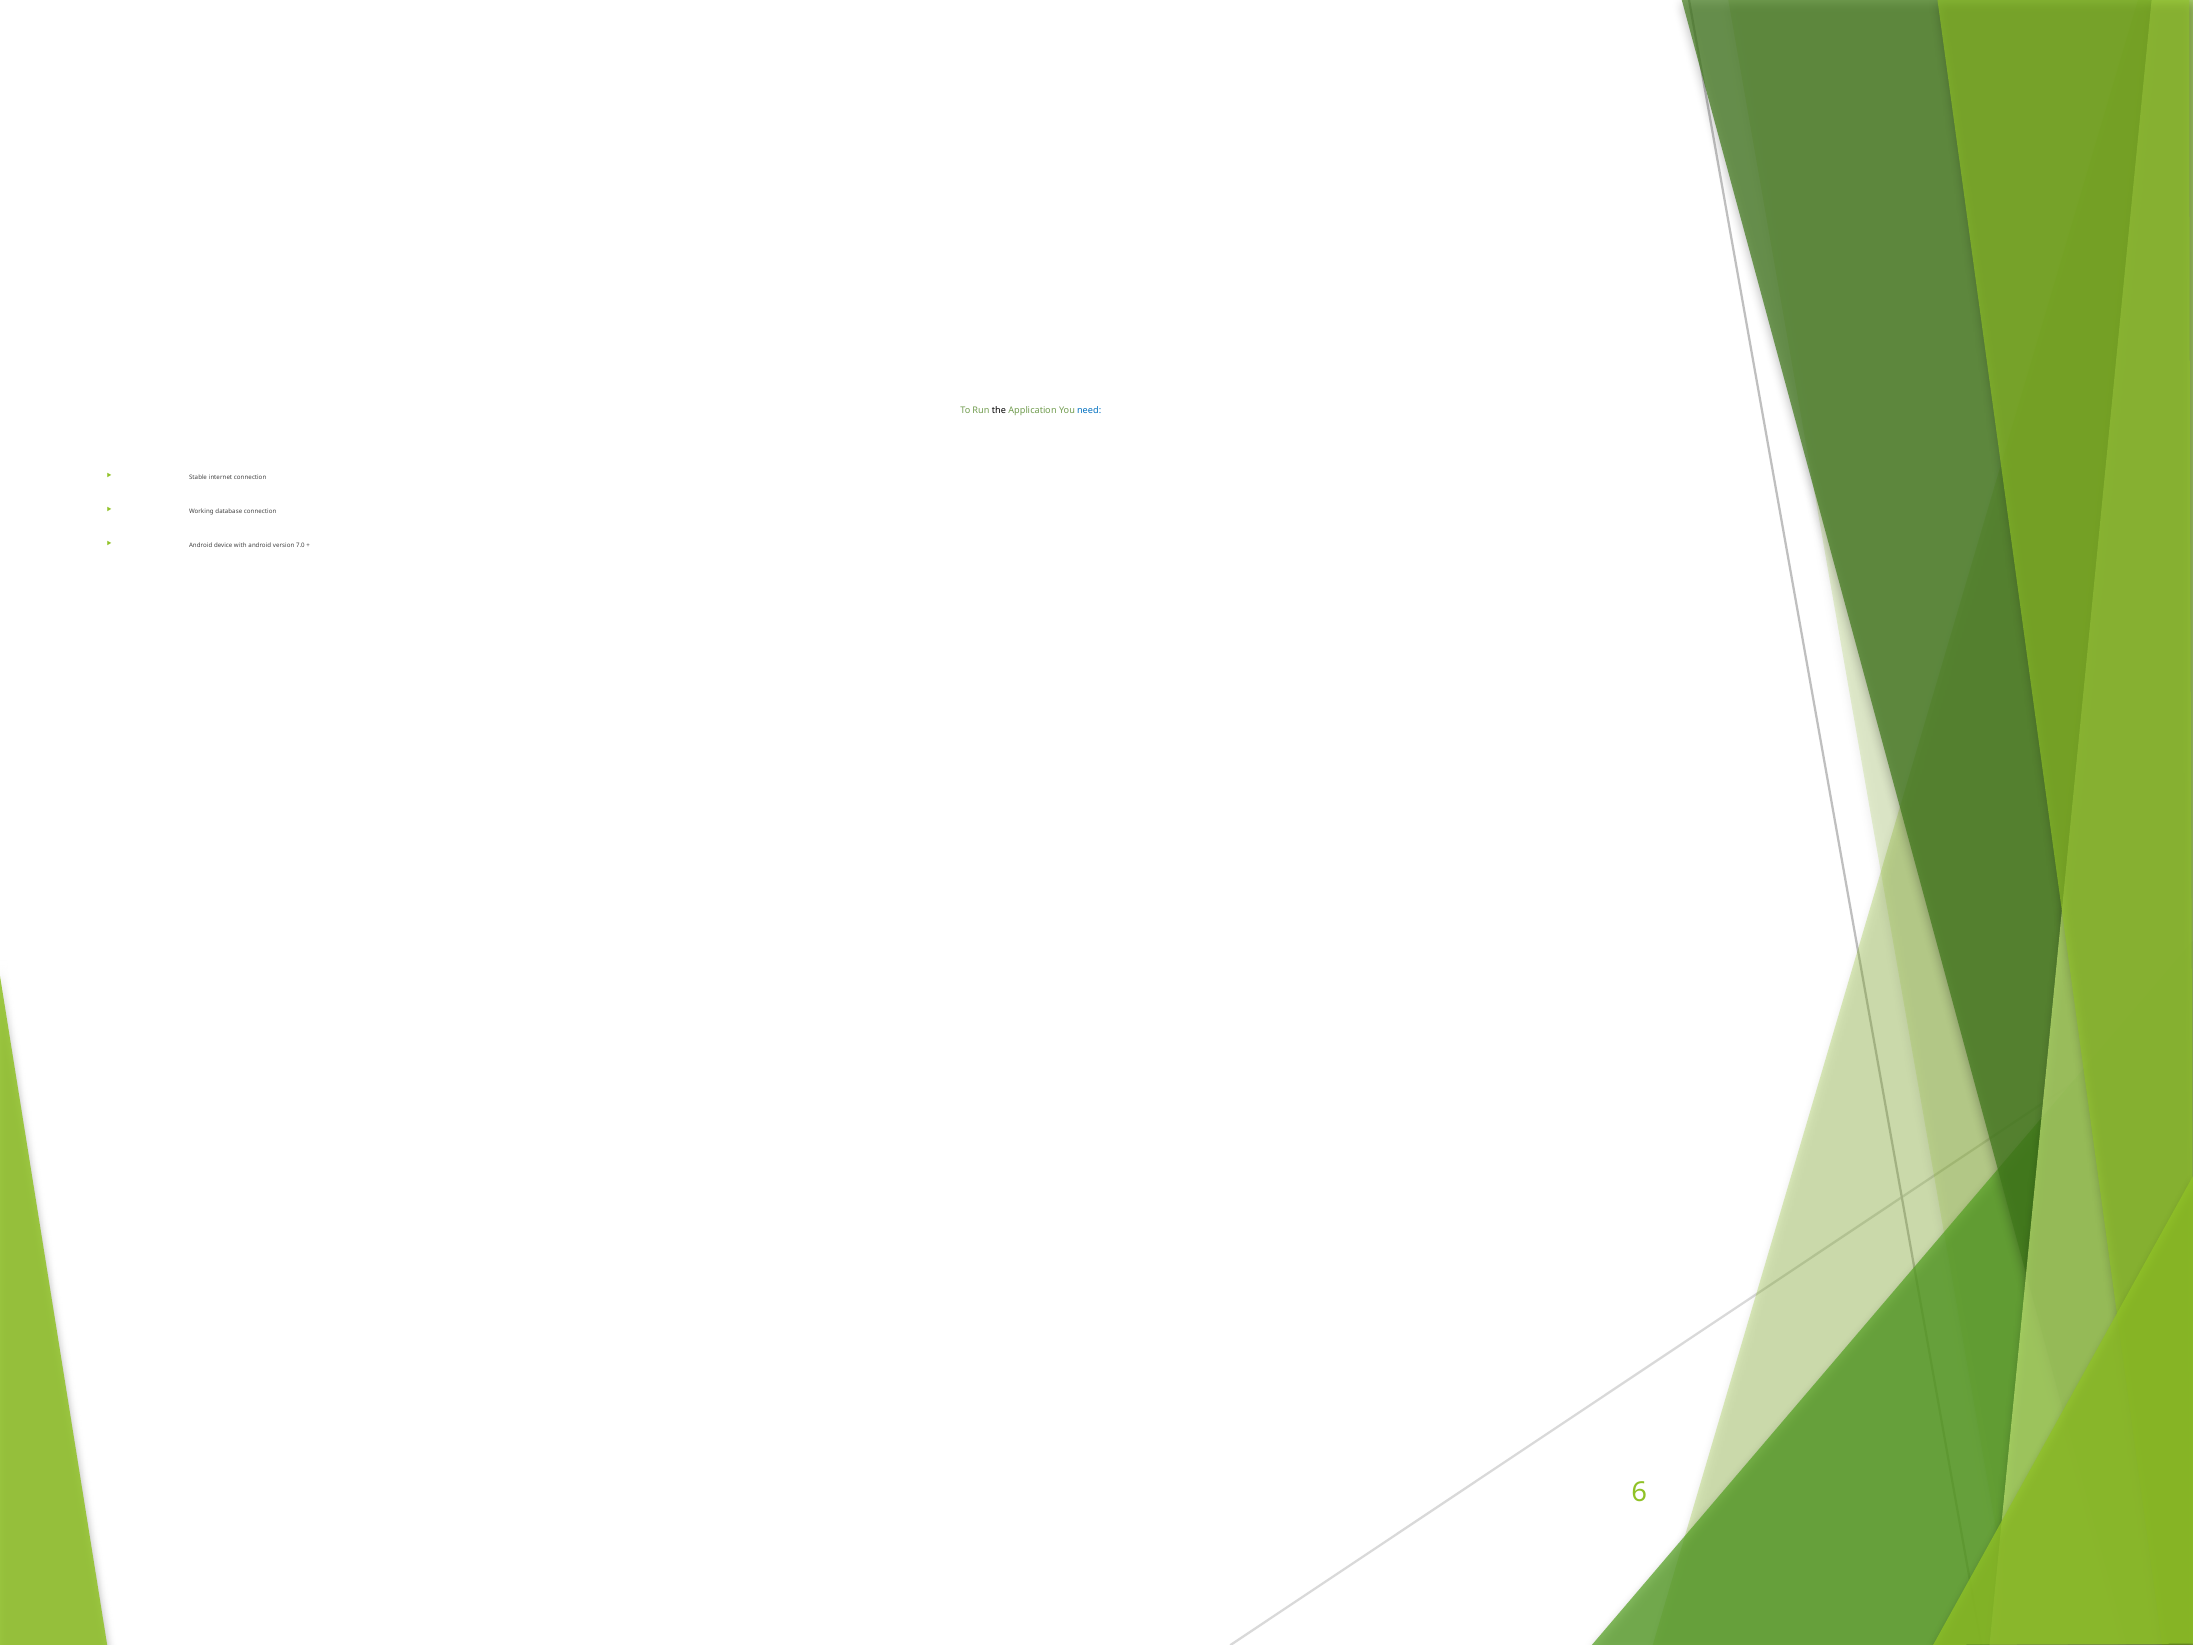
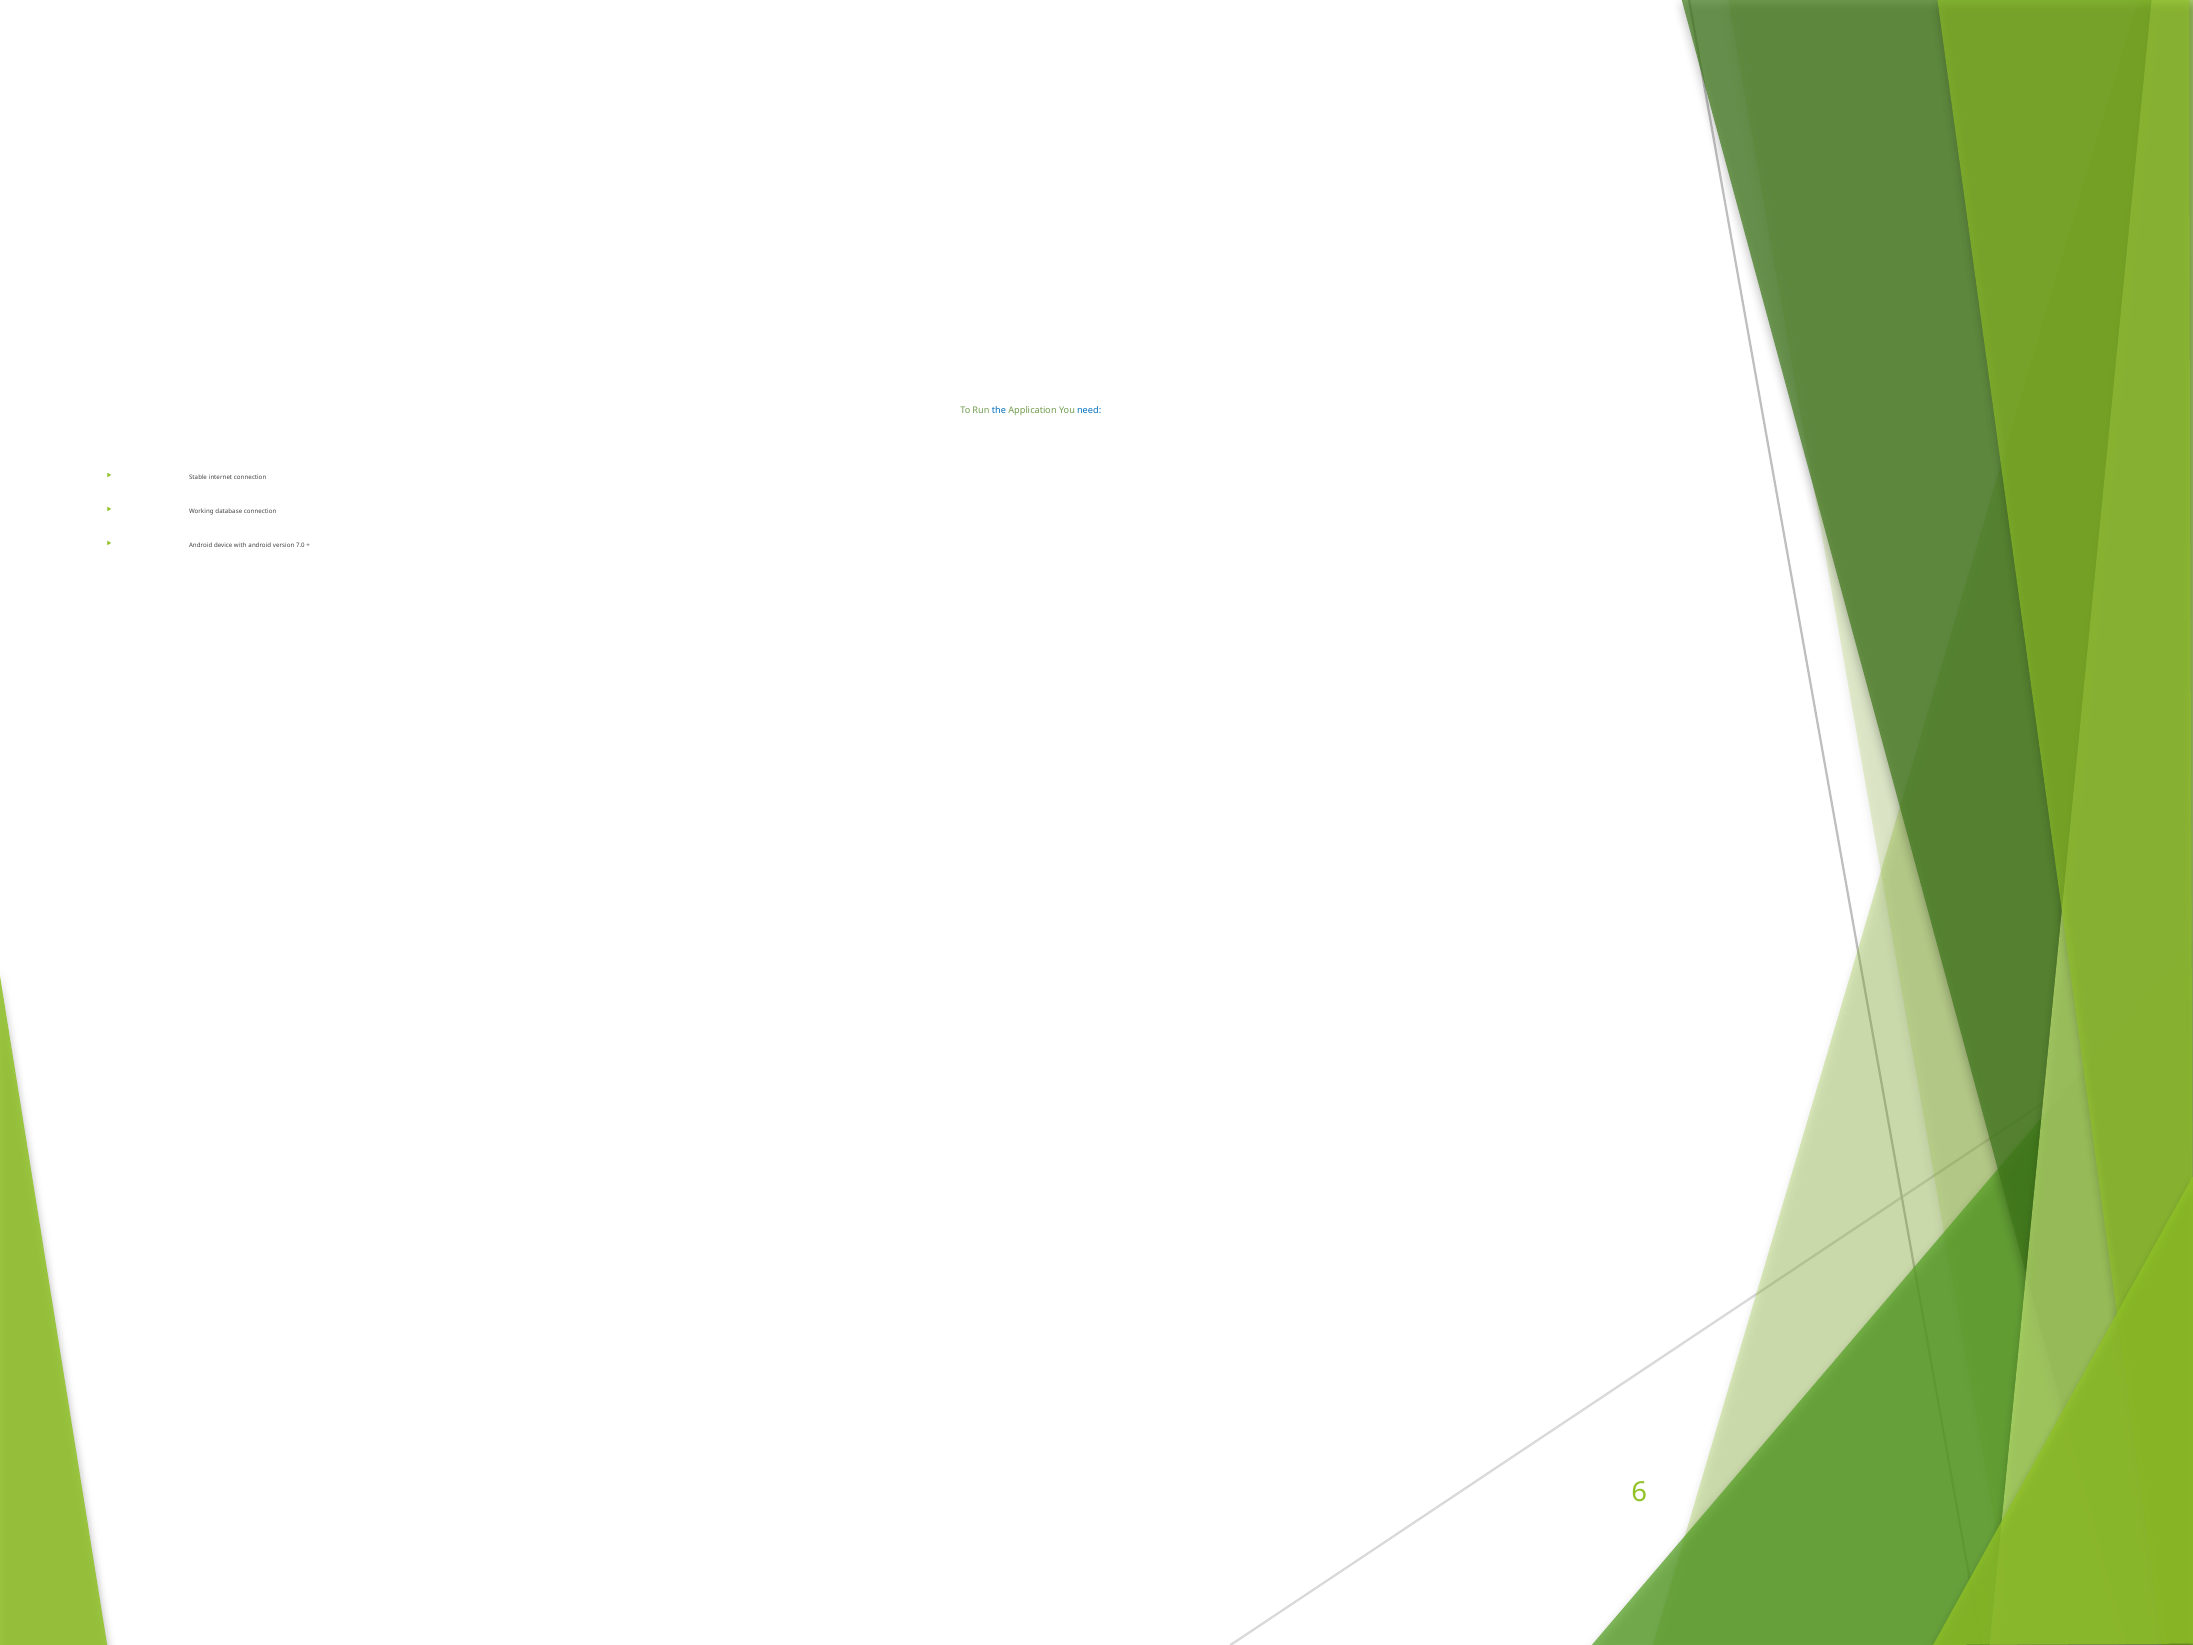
the colour: black -> blue
